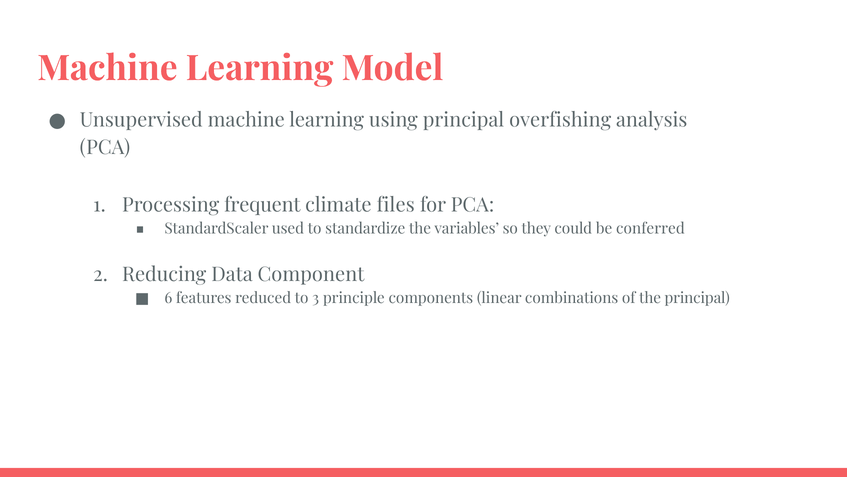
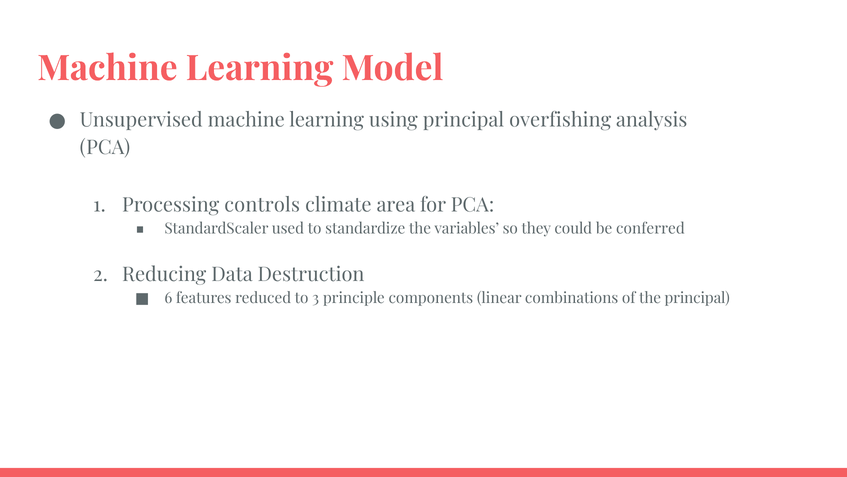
frequent: frequent -> controls
files: files -> area
Component: Component -> Destruction
